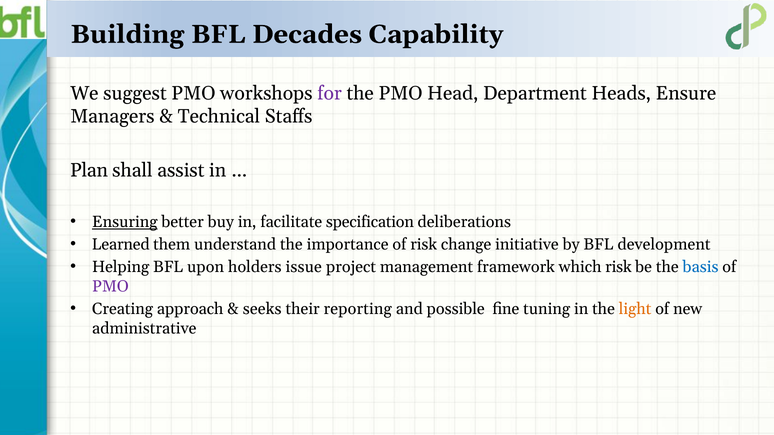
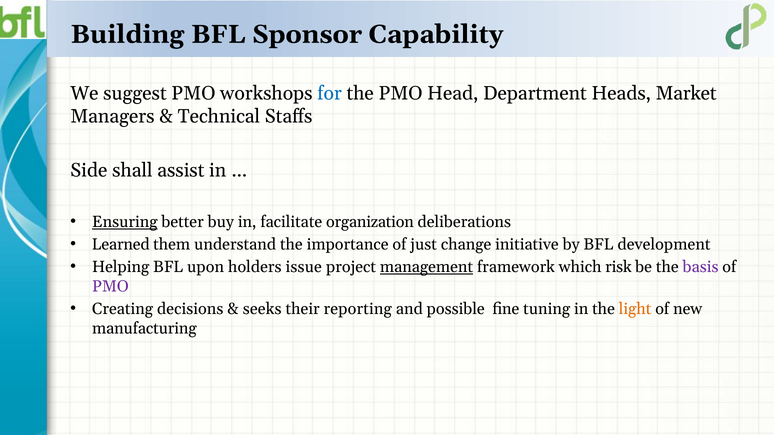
Decades: Decades -> Sponsor
for colour: purple -> blue
Ensure: Ensure -> Market
Plan: Plan -> Side
specification: specification -> organization
of risk: risk -> just
management underline: none -> present
basis colour: blue -> purple
approach: approach -> decisions
administrative: administrative -> manufacturing
